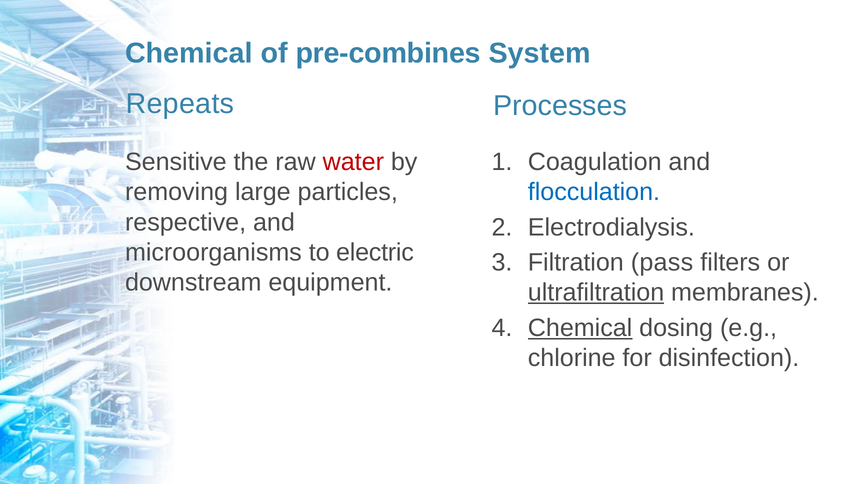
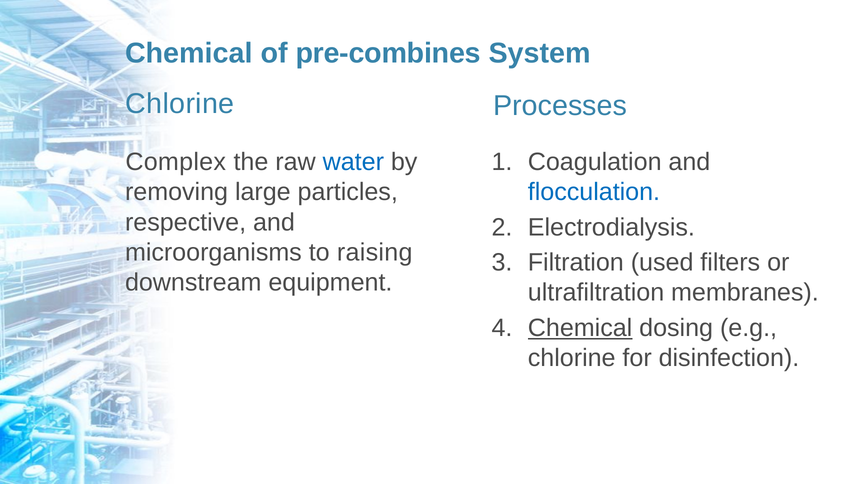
Repeats at (180, 104): Repeats -> Chlorine
Sensitive: Sensitive -> Complex
water colour: red -> blue
electric: electric -> raising
pass: pass -> used
ultrafiltration underline: present -> none
